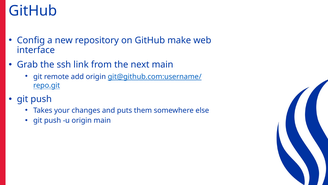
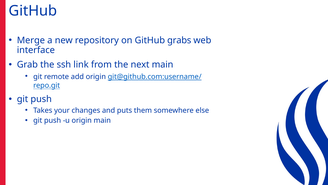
Config: Config -> Merge
make: make -> grabs
